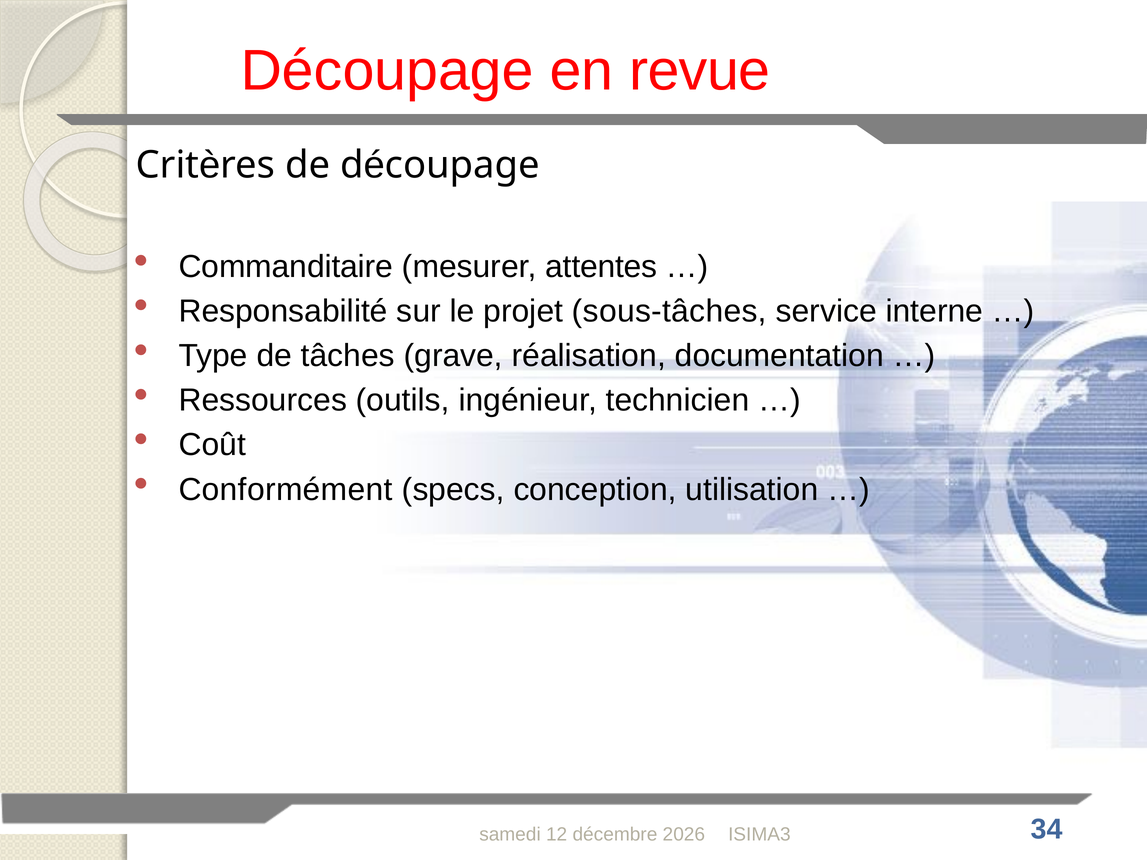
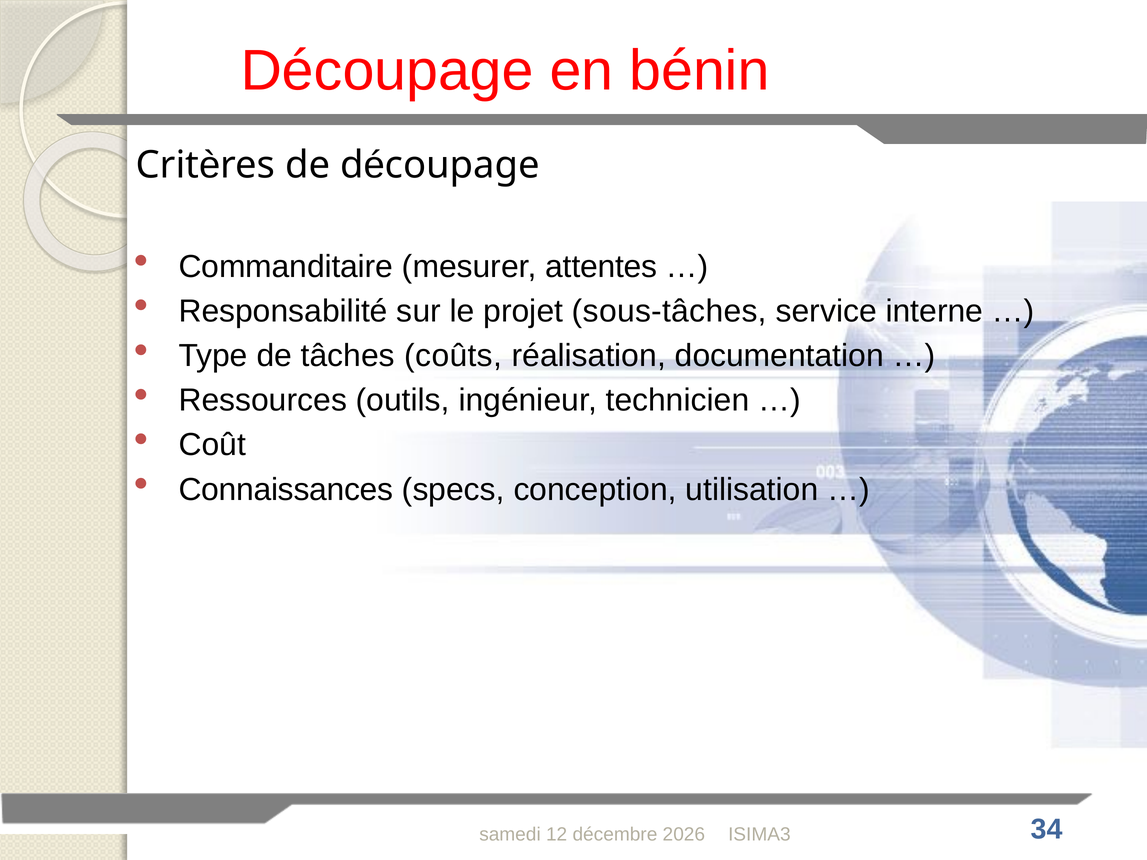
revue: revue -> bénin
grave: grave -> coûts
Conformément: Conformément -> Connaissances
